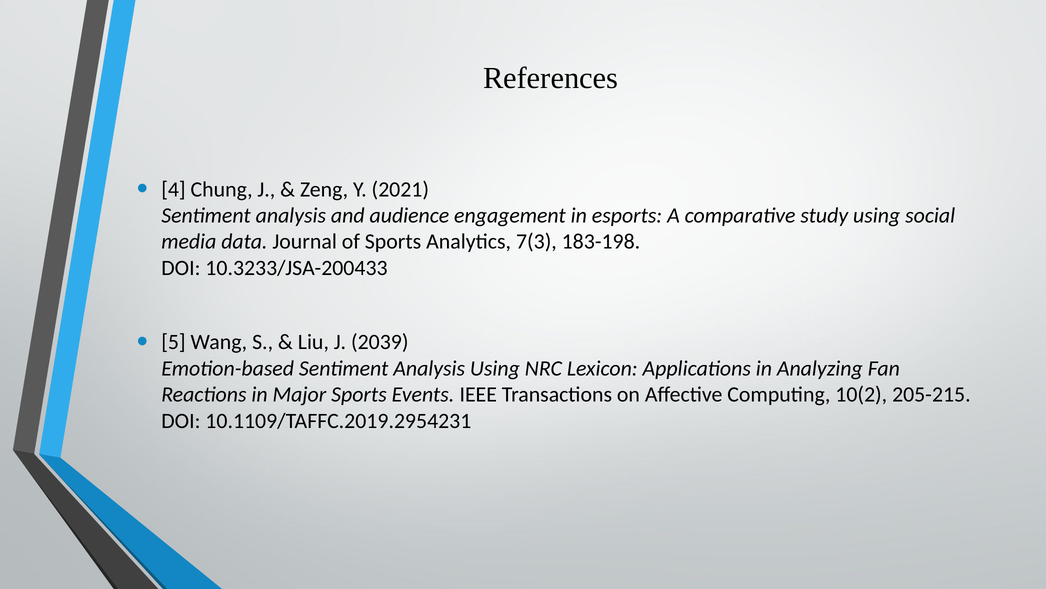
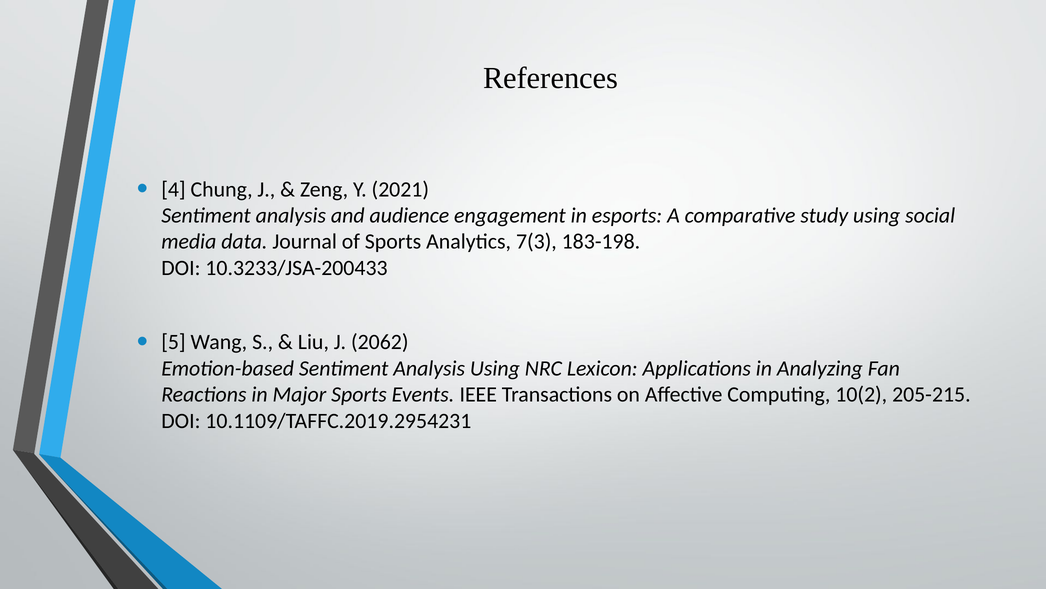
2039: 2039 -> 2062
